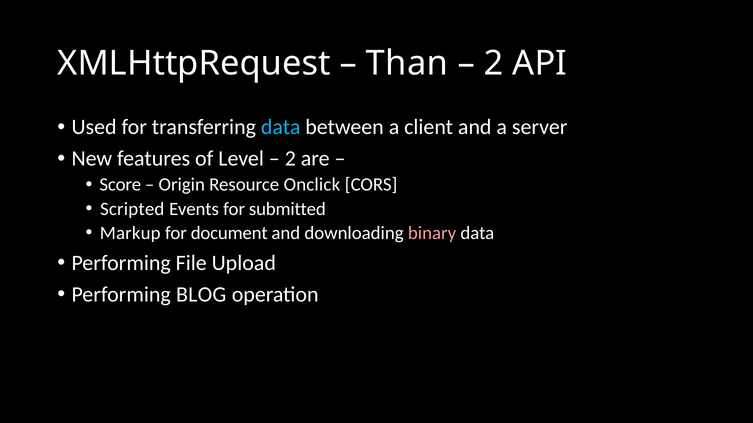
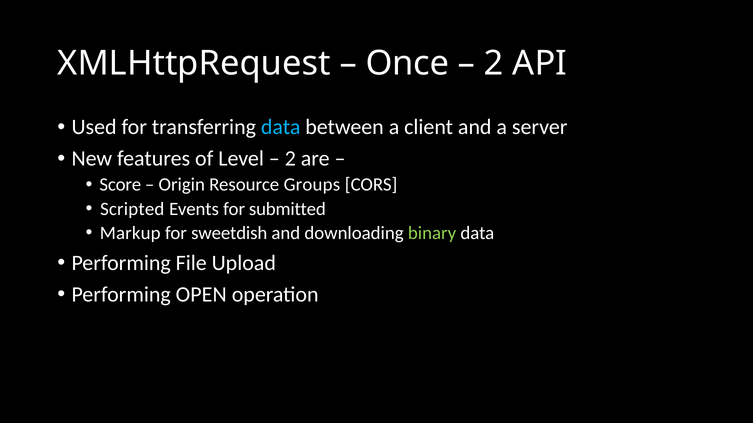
Than: Than -> Once
Onclick: Onclick -> Groups
document: document -> sweetdish
binary colour: pink -> light green
BLOG: BLOG -> OPEN
